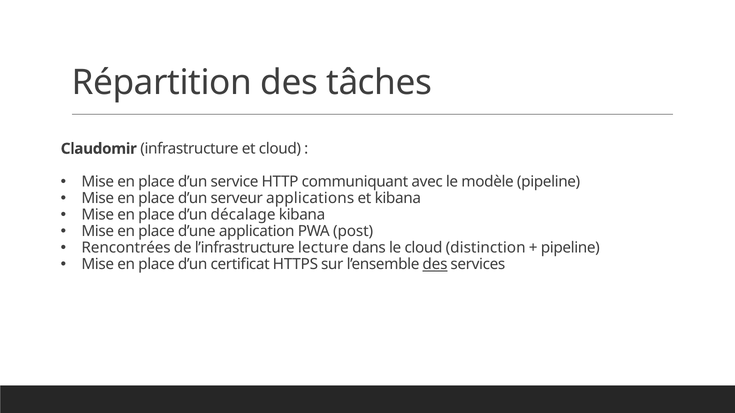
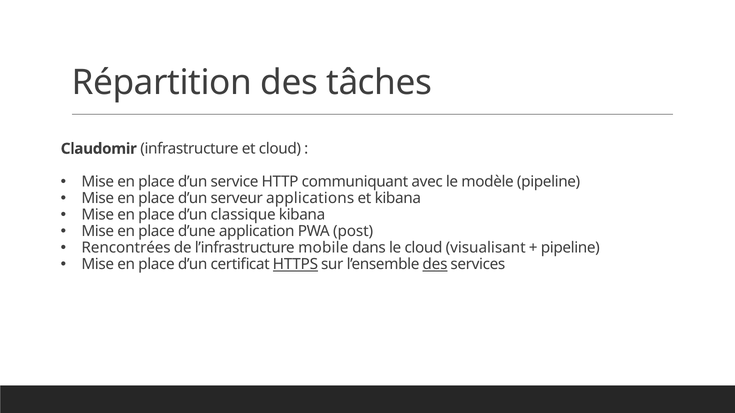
décalage: décalage -> classique
lecture: lecture -> mobile
distinction: distinction -> visualisant
HTTPS underline: none -> present
